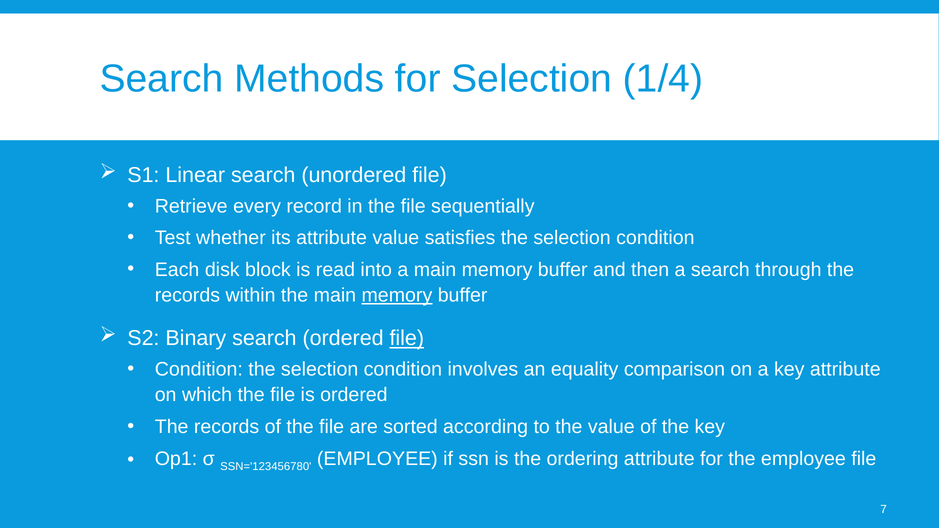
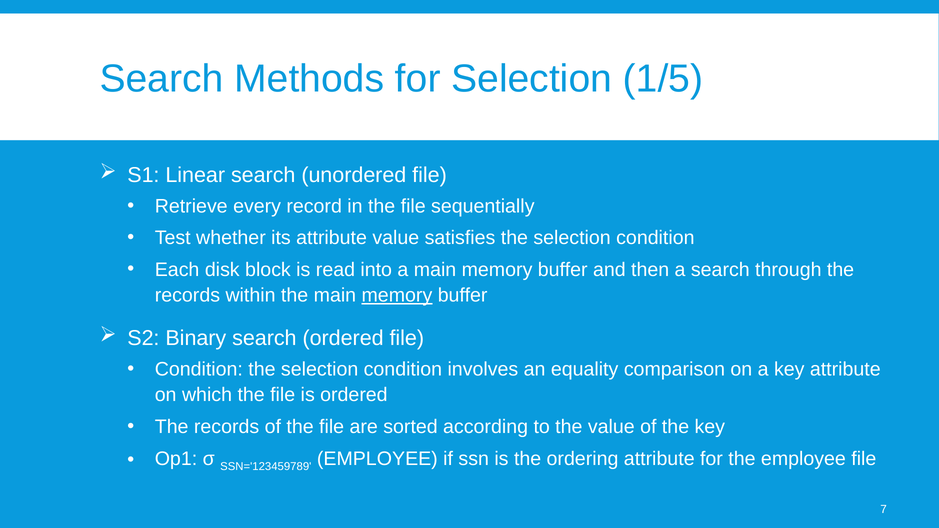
1/4: 1/4 -> 1/5
file at (407, 338) underline: present -> none
SSN='123456780: SSN='123456780 -> SSN='123459789
